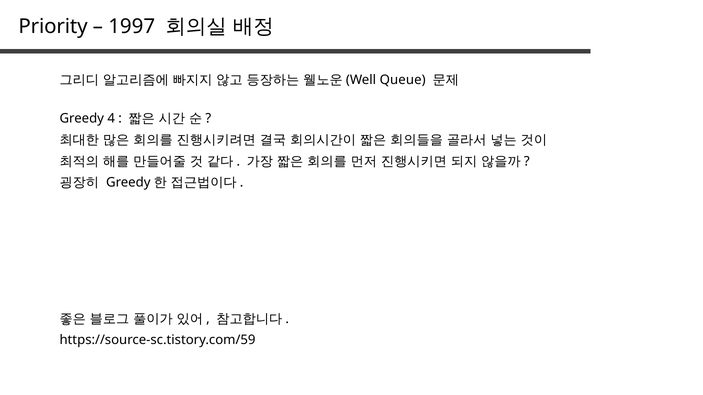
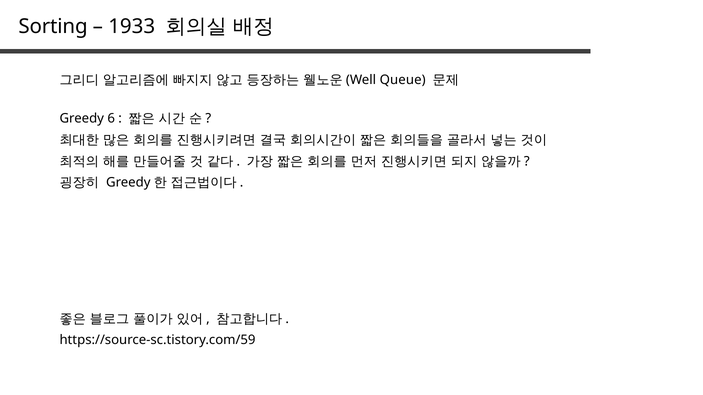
Priority: Priority -> Sorting
1997: 1997 -> 1933
4: 4 -> 6
